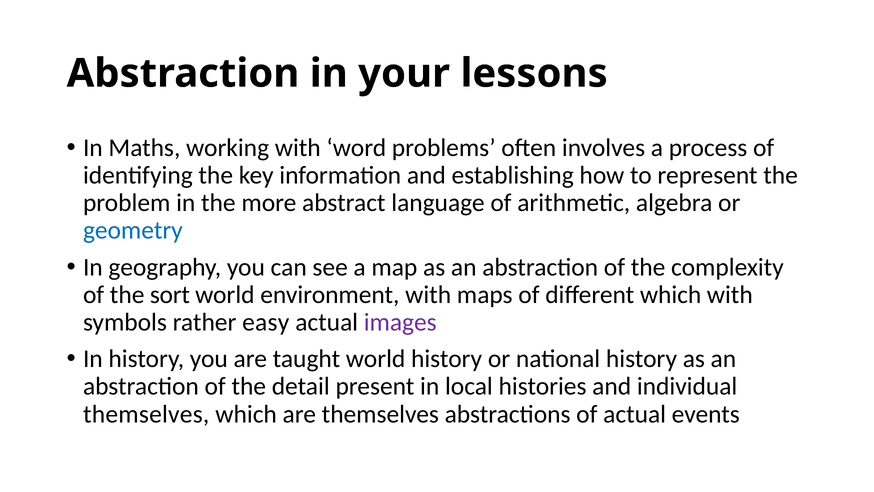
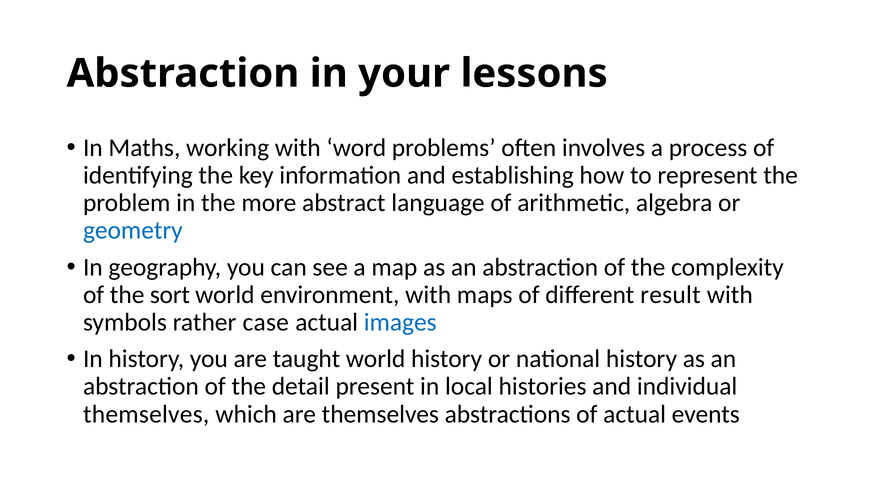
different which: which -> result
easy: easy -> case
images colour: purple -> blue
